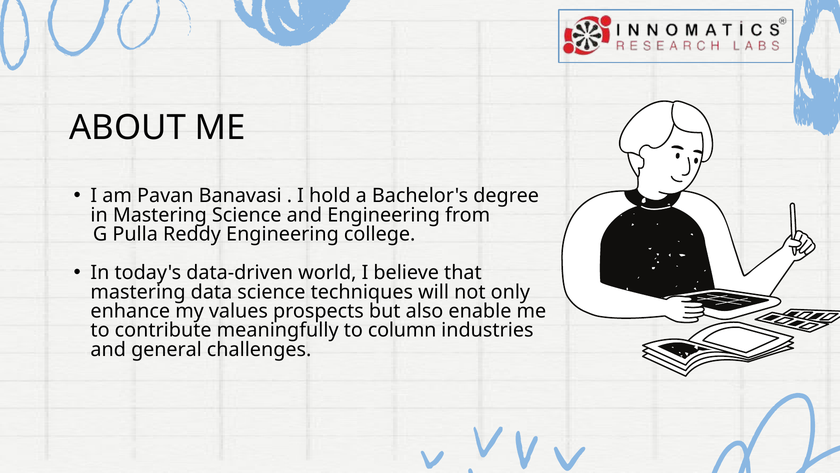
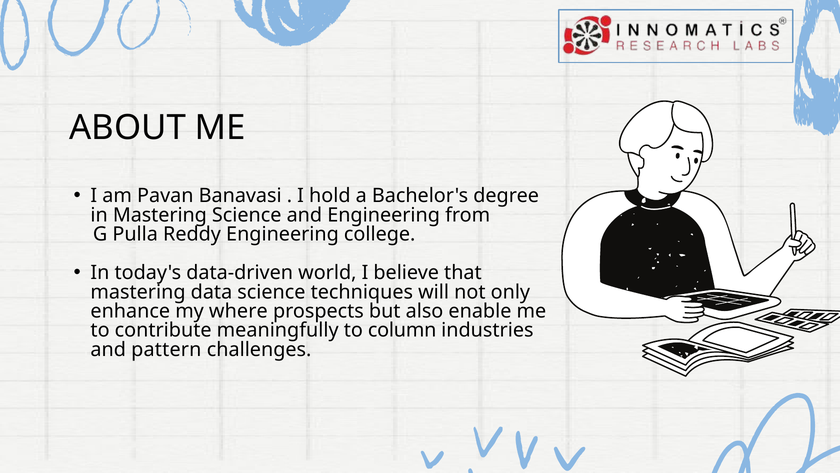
values: values -> where
general: general -> pattern
